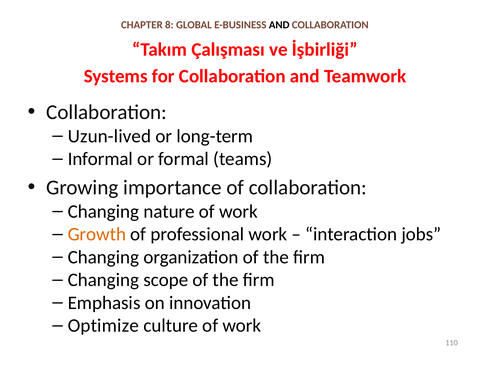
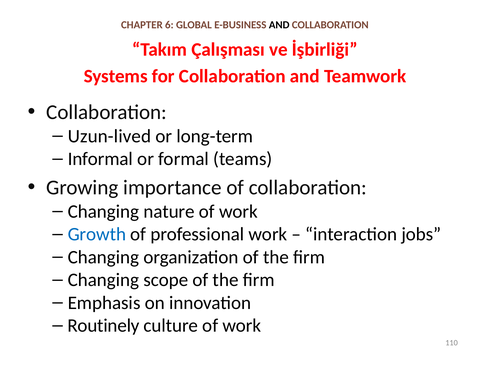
8: 8 -> 6
Growth colour: orange -> blue
Optimize: Optimize -> Routinely
